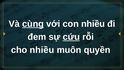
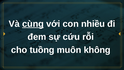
cứu underline: present -> none
cho nhiều: nhiều -> tuồng
quyền: quyền -> không
